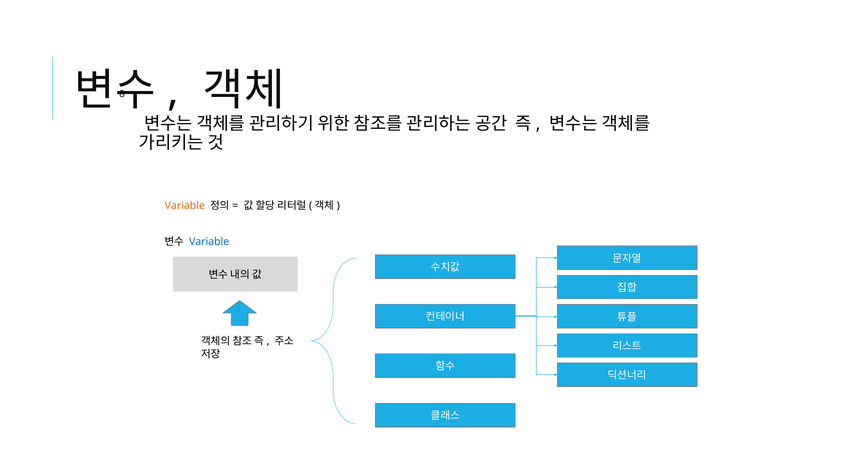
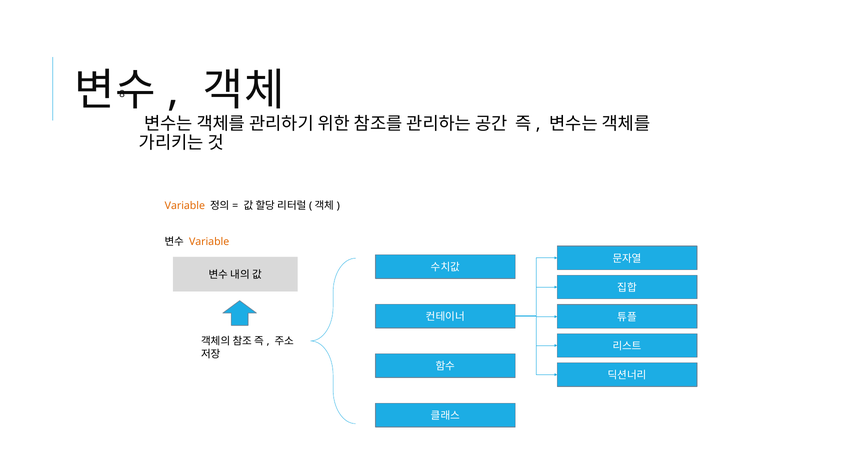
Variable at (209, 242) colour: blue -> orange
